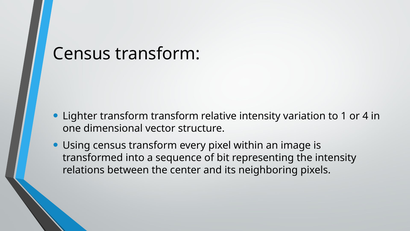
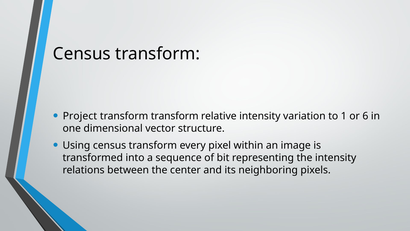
Lighter: Lighter -> Project
4: 4 -> 6
